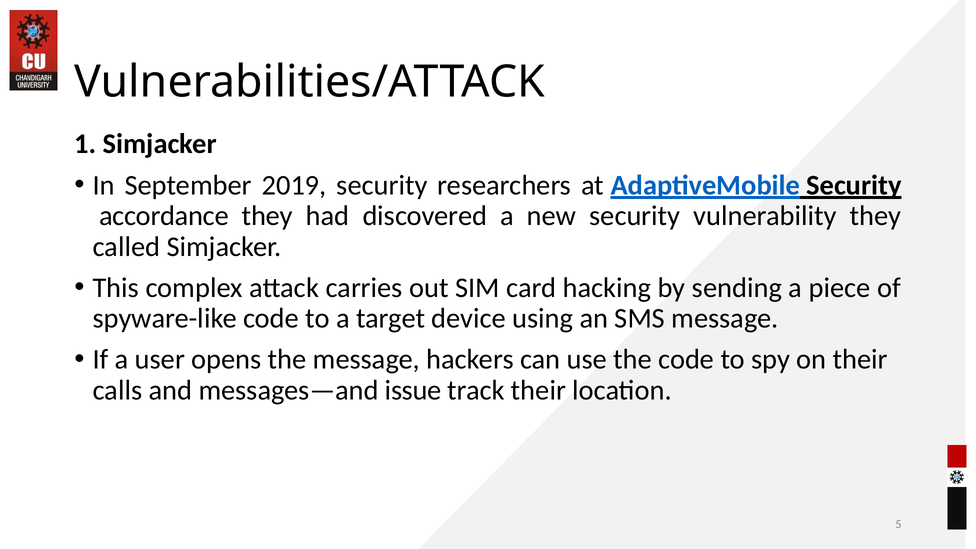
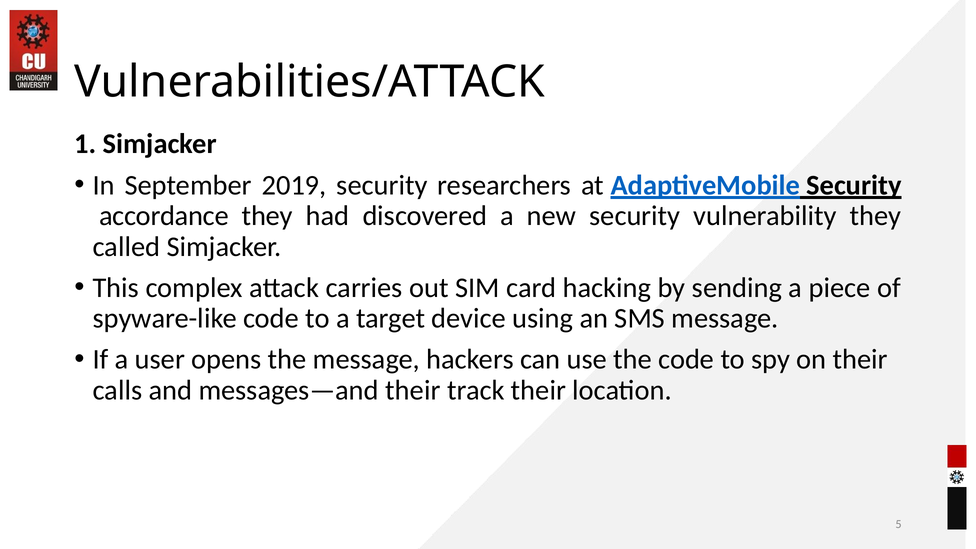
messages—and issue: issue -> their
